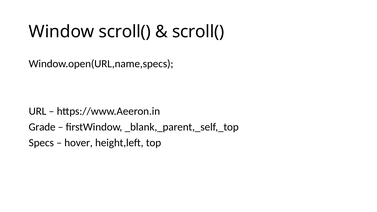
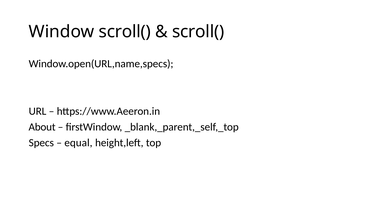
Grade: Grade -> About
hover: hover -> equal
